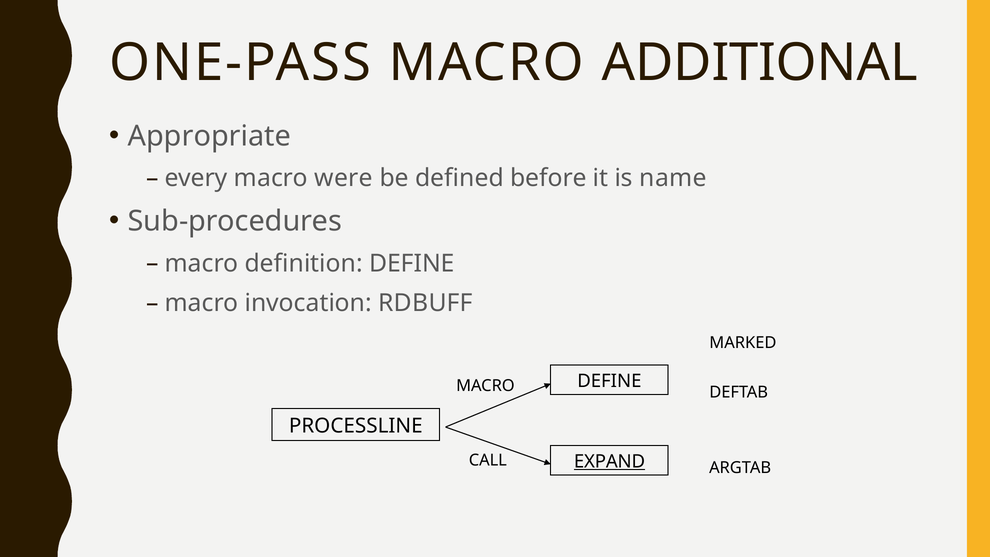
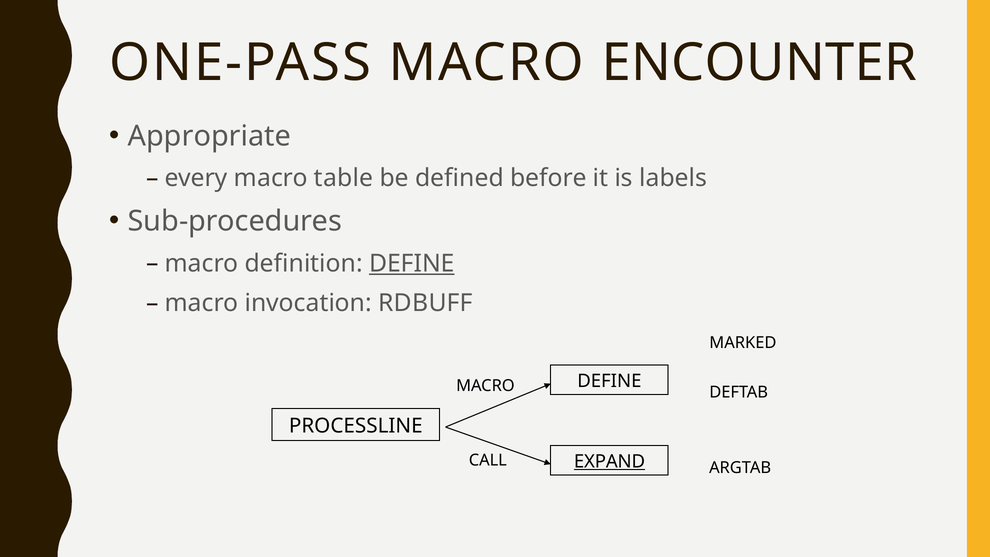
ADDITIONAL: ADDITIONAL -> ENCOUNTER
were: were -> table
name: name -> labels
DEFINE at (412, 263) underline: none -> present
